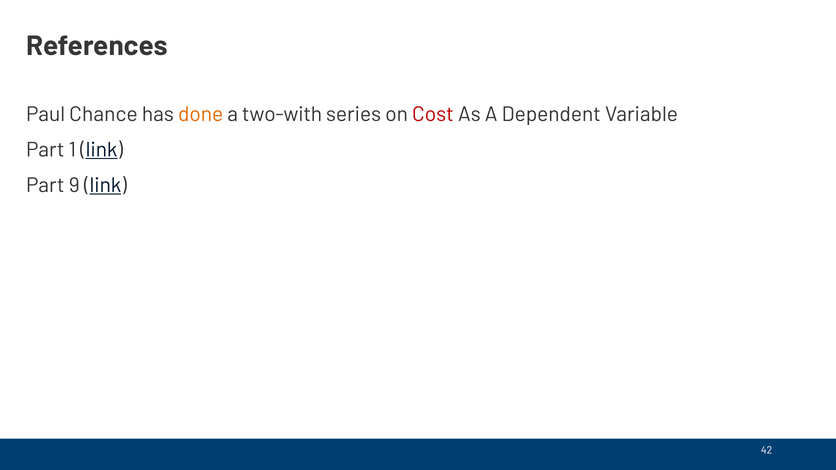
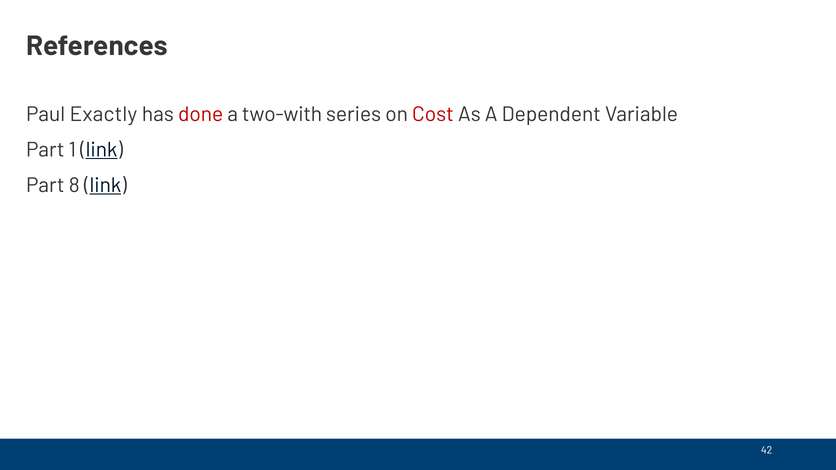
Chance: Chance -> Exactly
done colour: orange -> red
9: 9 -> 8
